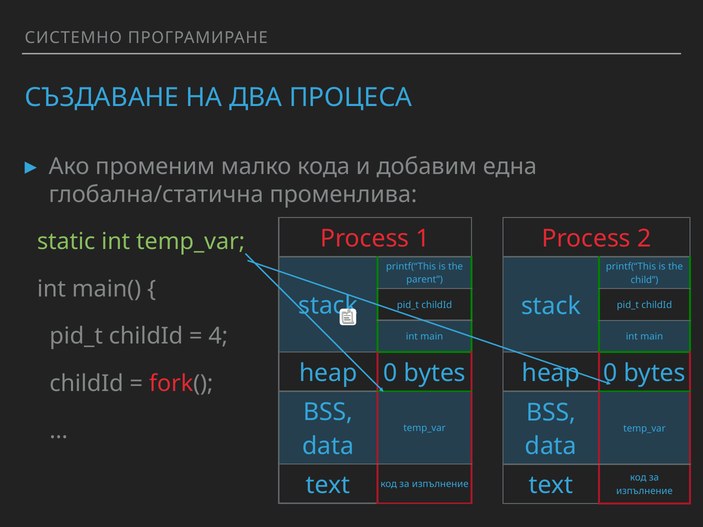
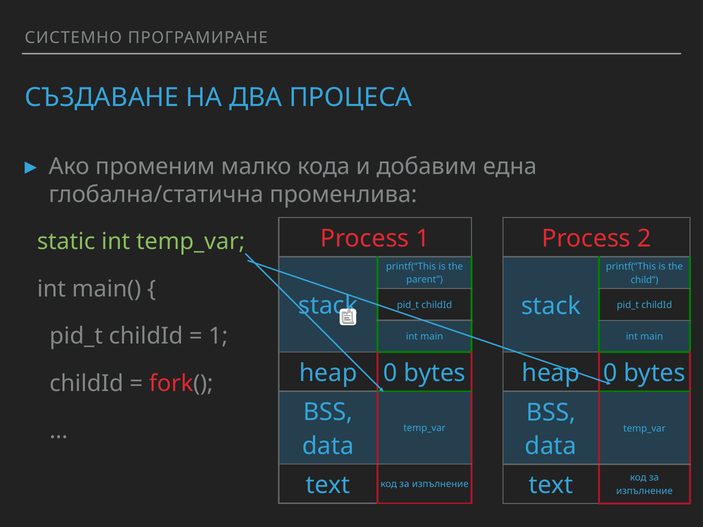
4 at (218, 336): 4 -> 1
